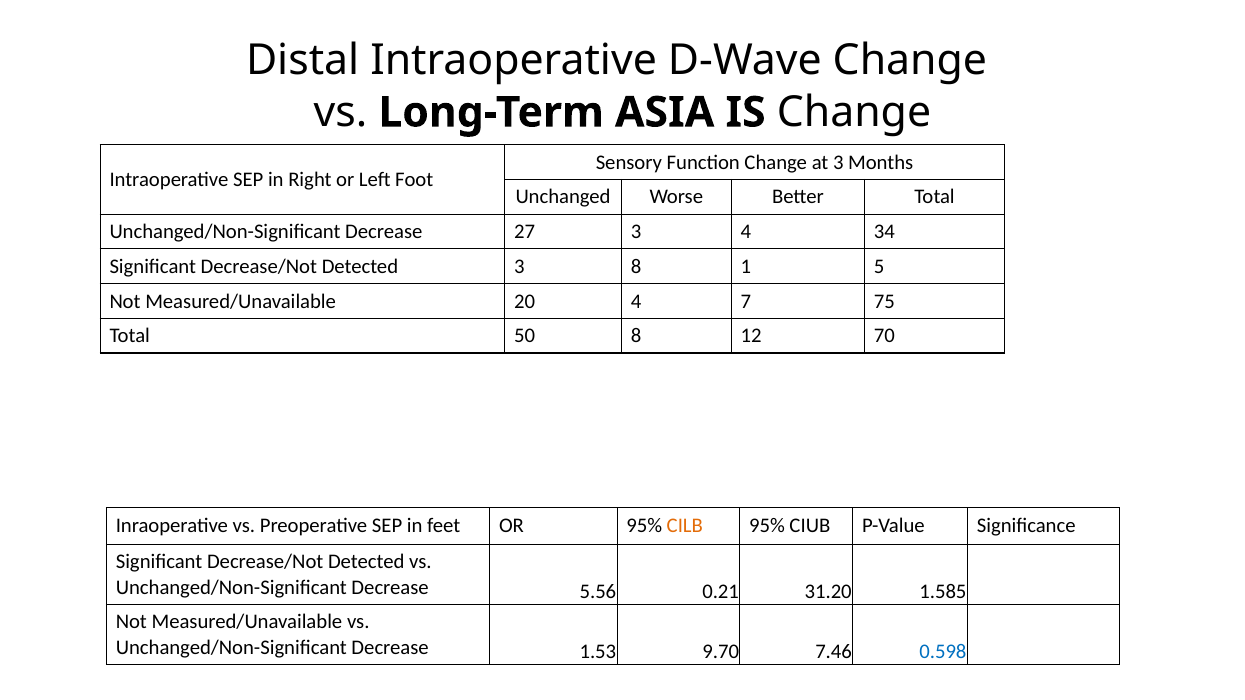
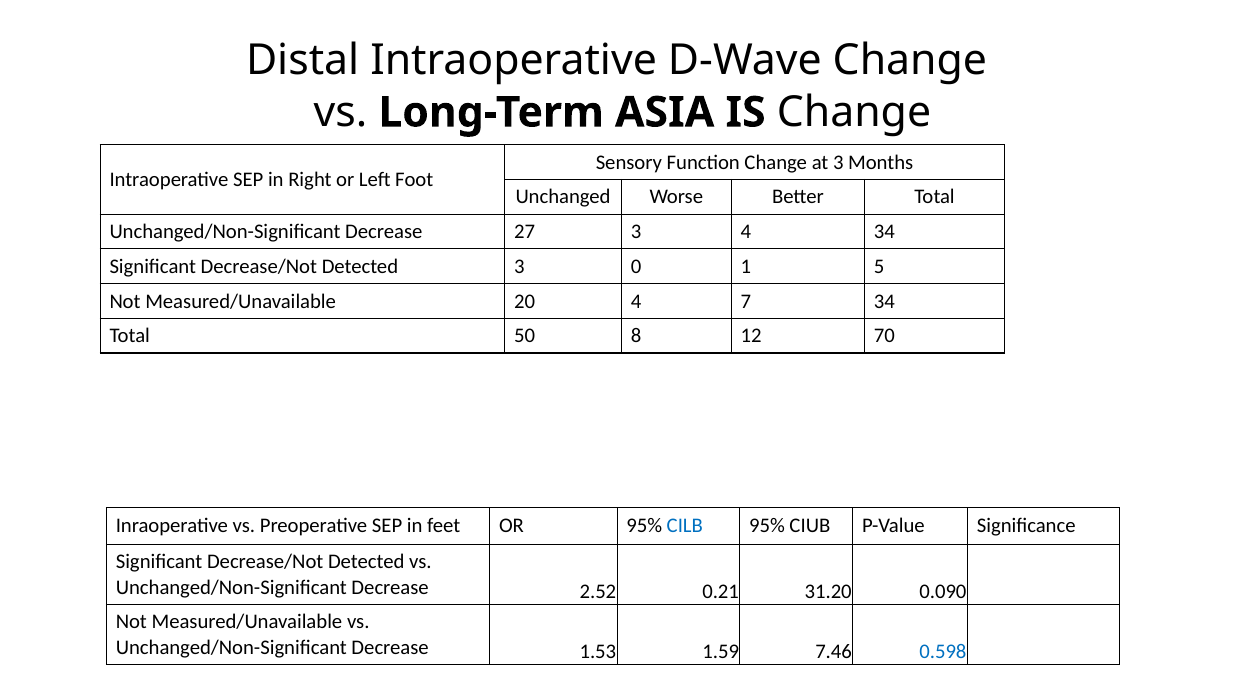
3 8: 8 -> 0
7 75: 75 -> 34
CILB colour: orange -> blue
5.56: 5.56 -> 2.52
1.585: 1.585 -> 0.090
9.70: 9.70 -> 1.59
